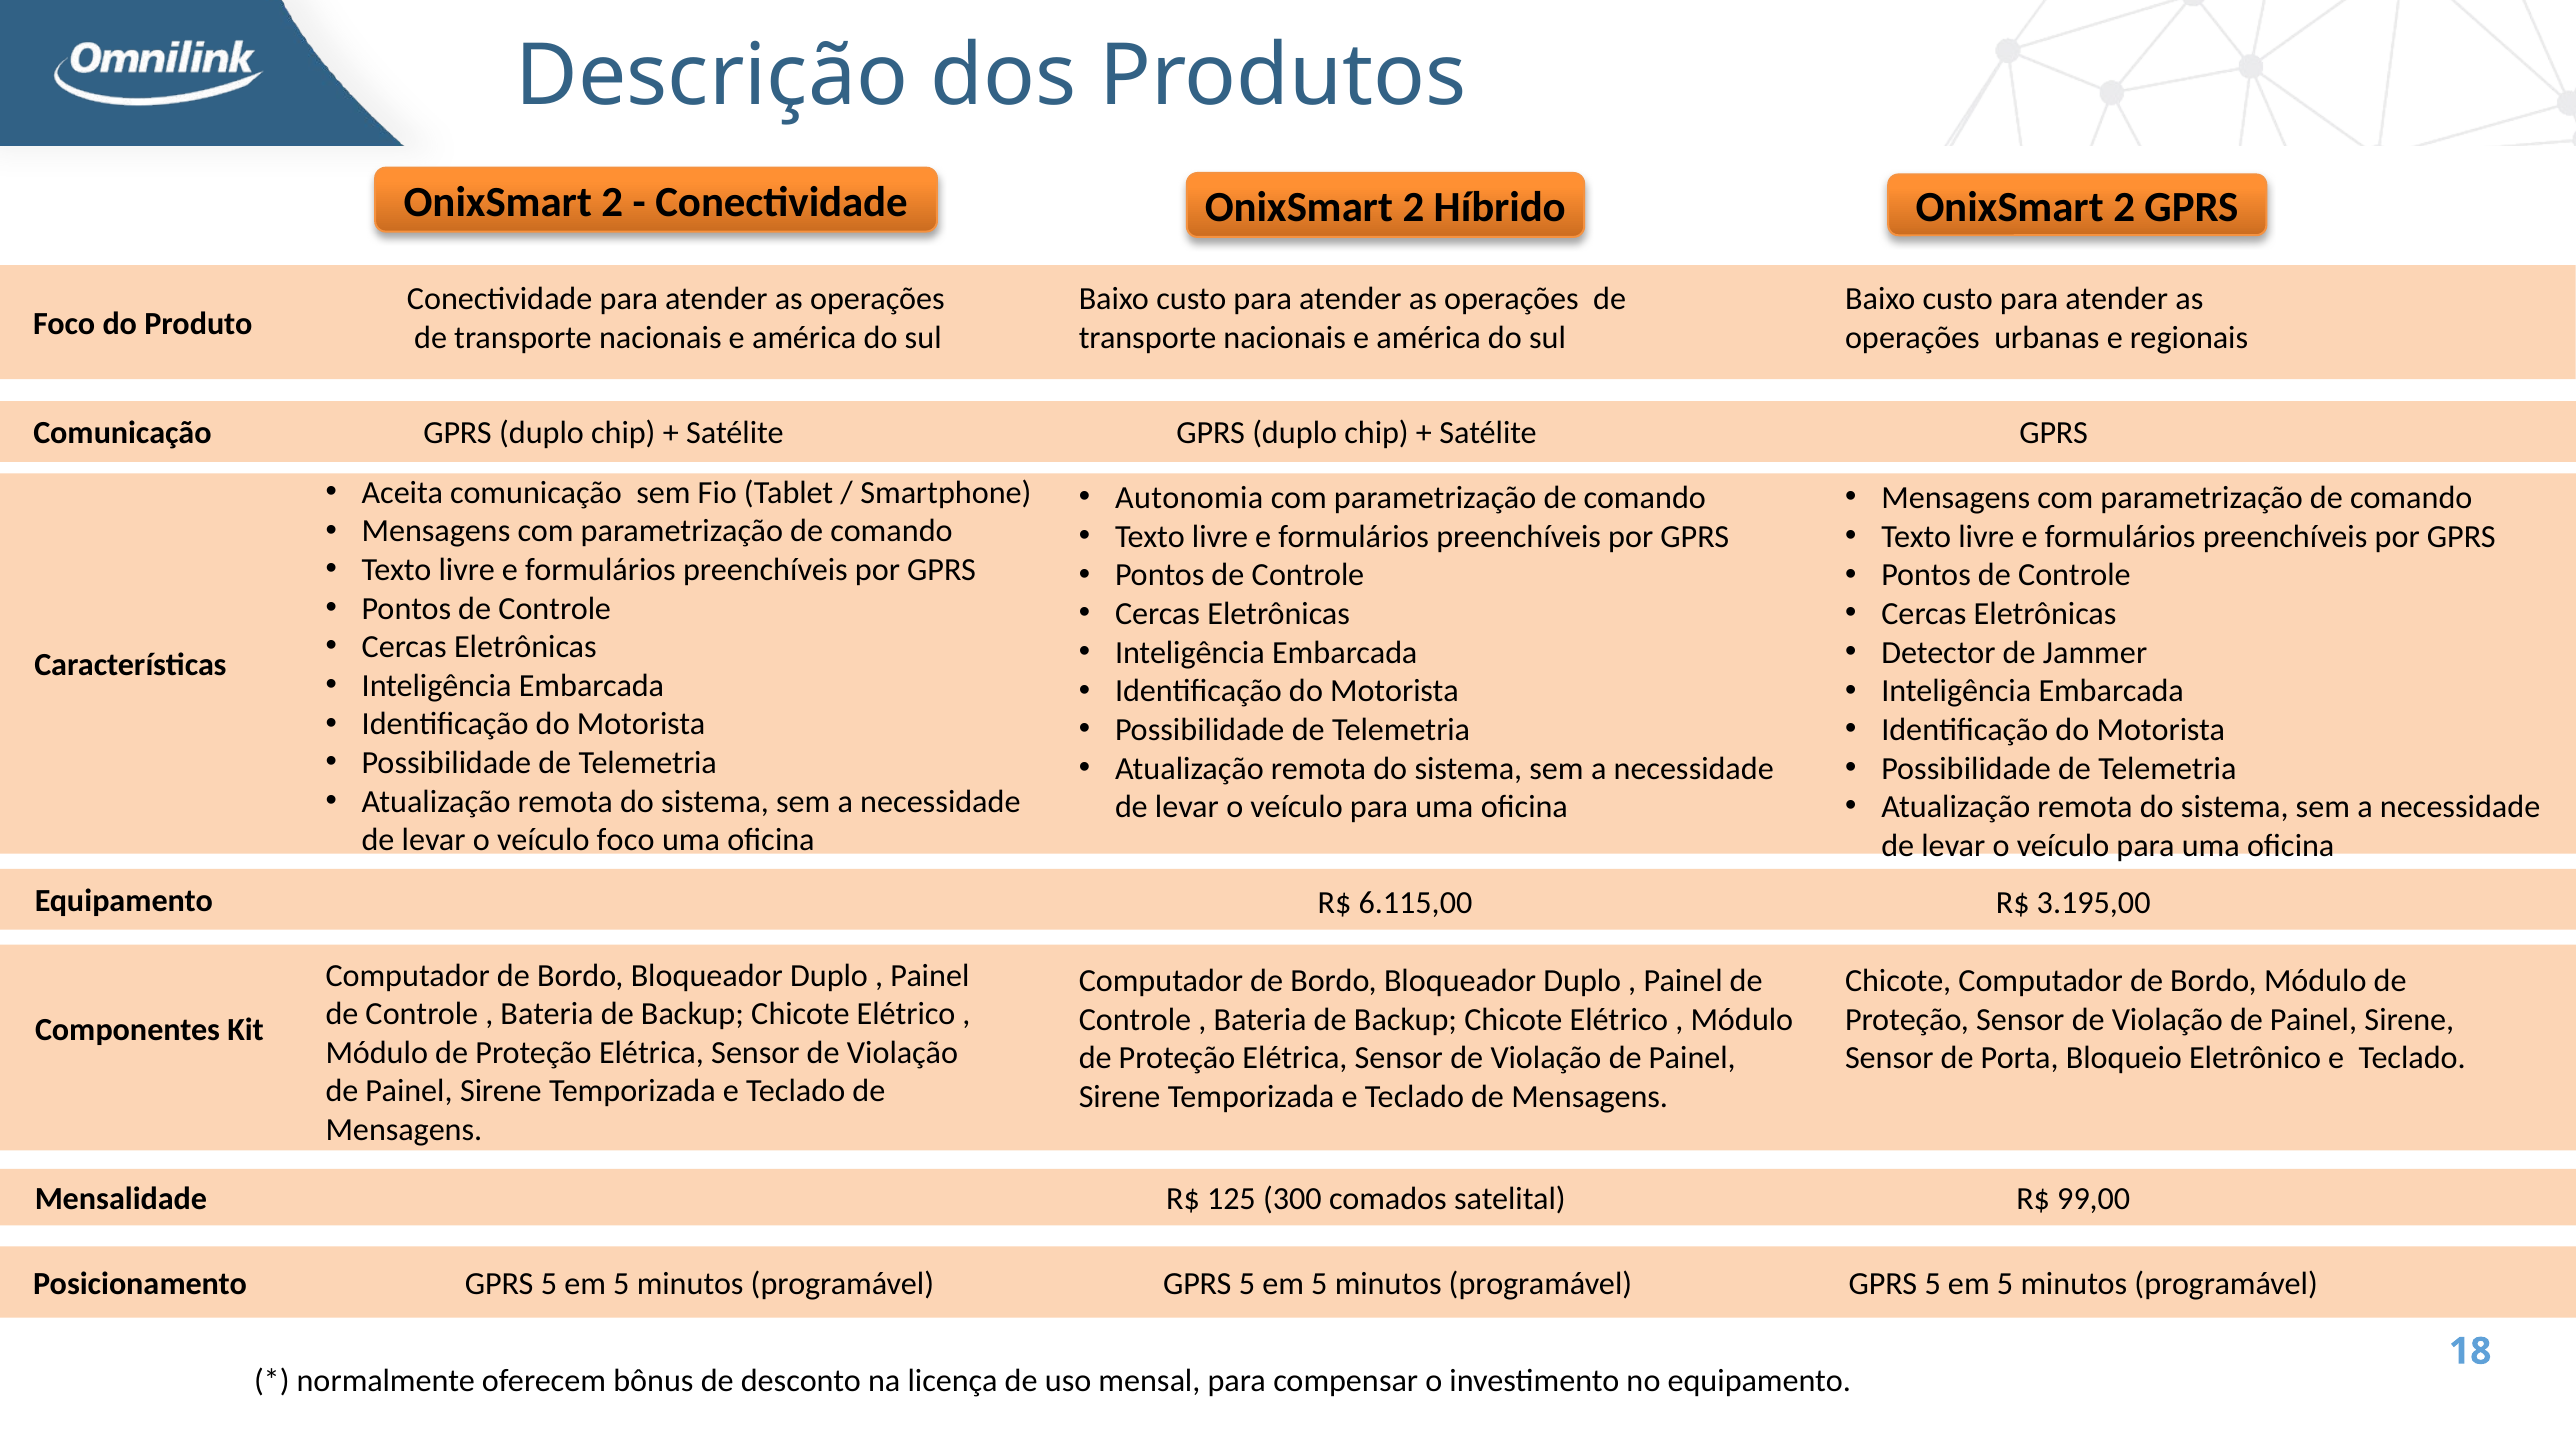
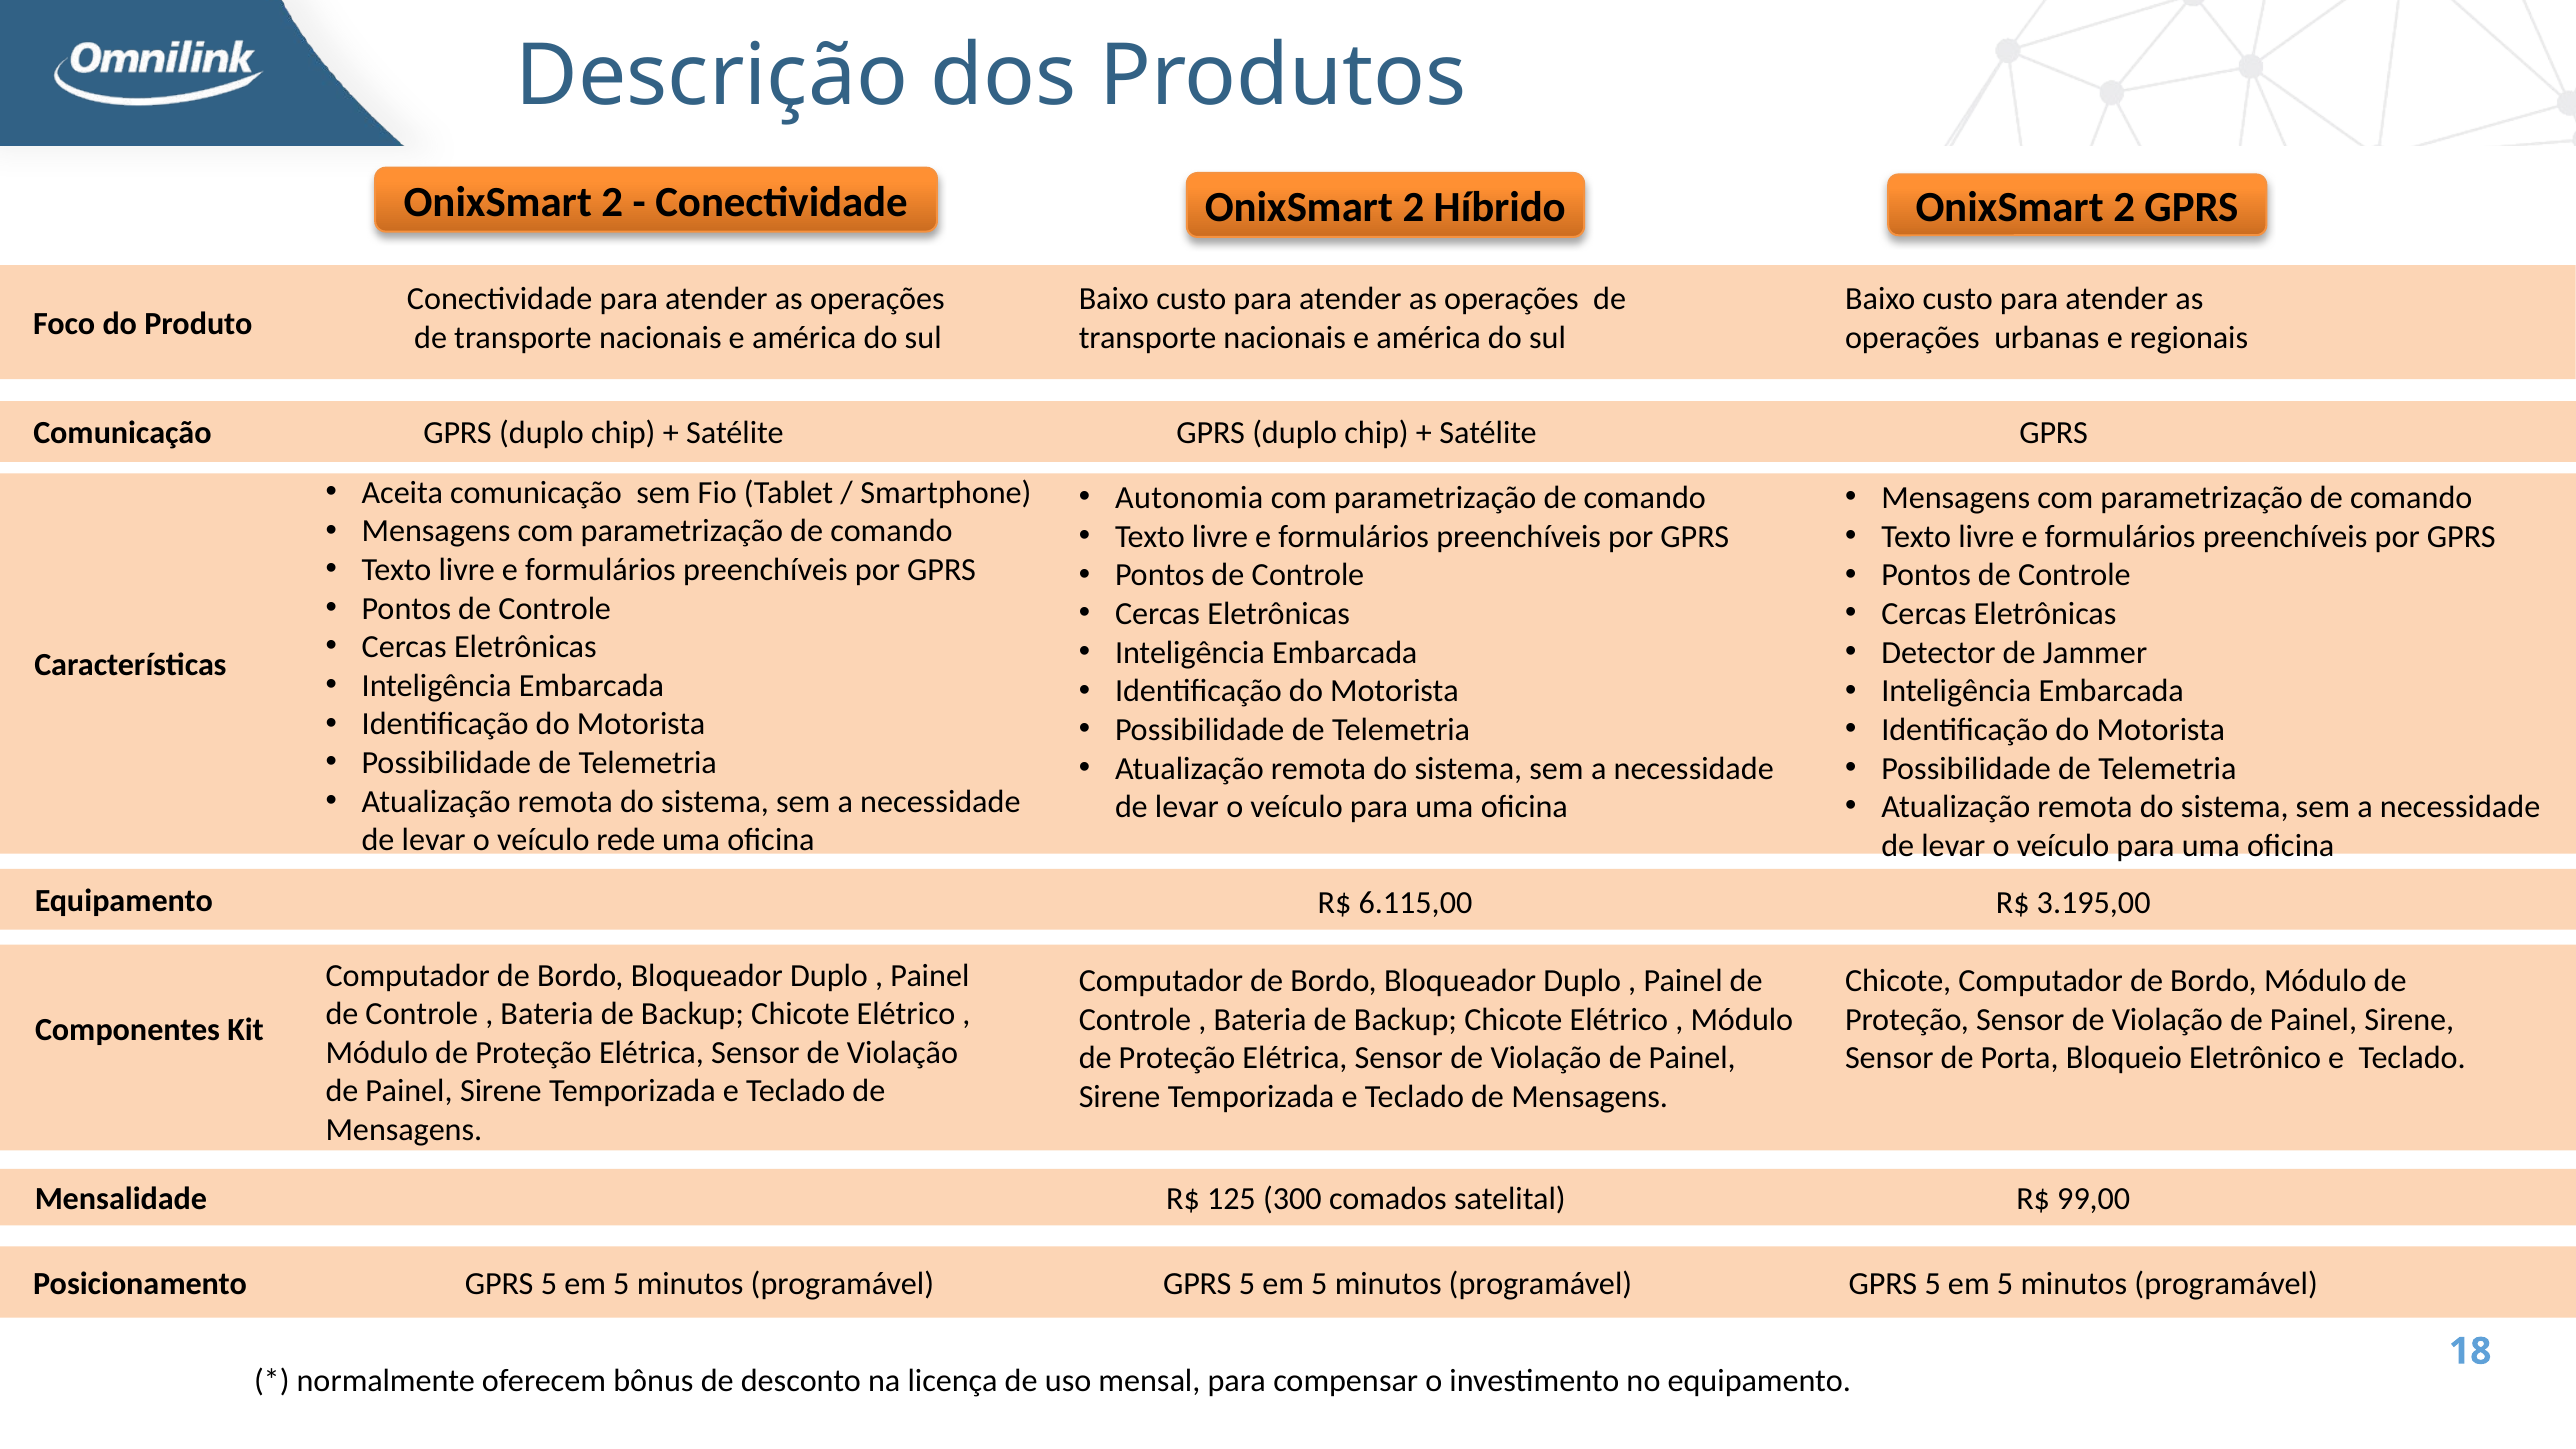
veículo foco: foco -> rede
